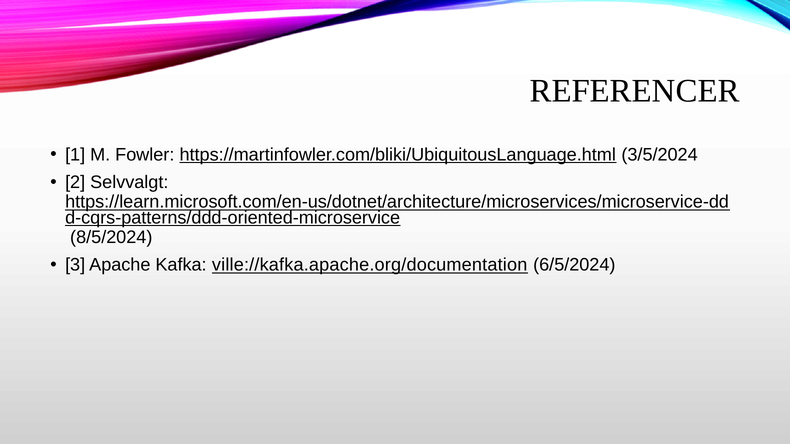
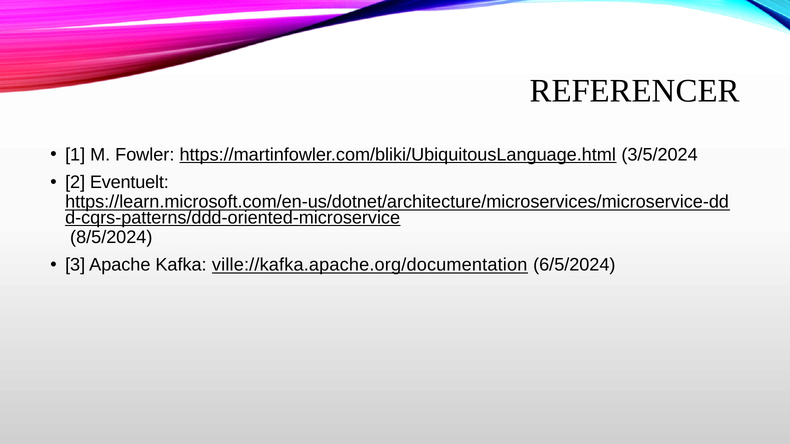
Selvvalgt: Selvvalgt -> Eventuelt
